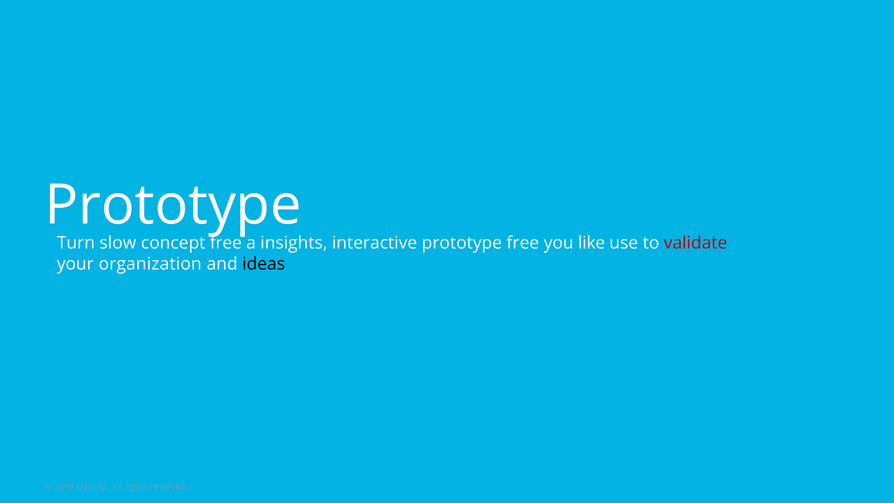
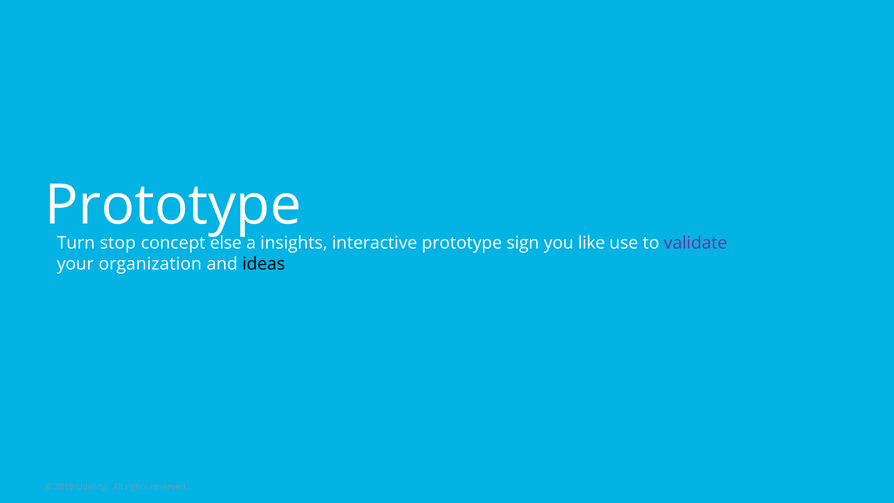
slow: slow -> stop
concept free: free -> else
prototype free: free -> sign
validate colour: red -> purple
